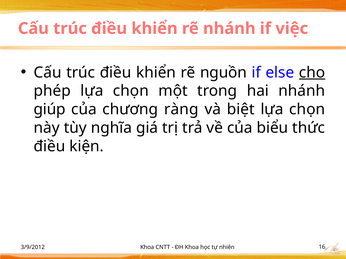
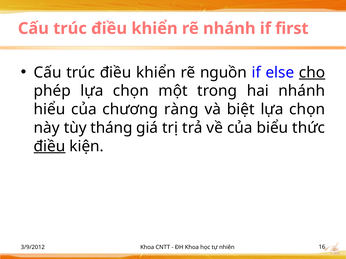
việc: việc -> first
giúp: giúp -> hiểu
nghĩa: nghĩa -> tháng
điều at (50, 146) underline: none -> present
